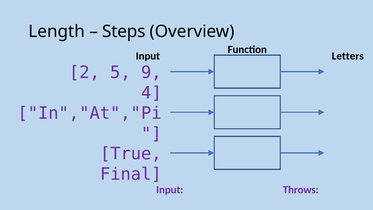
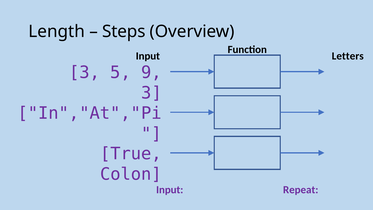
2 at (85, 73): 2 -> 3
4 at (152, 93): 4 -> 3
Final: Final -> Colon
Throws: Throws -> Repeat
